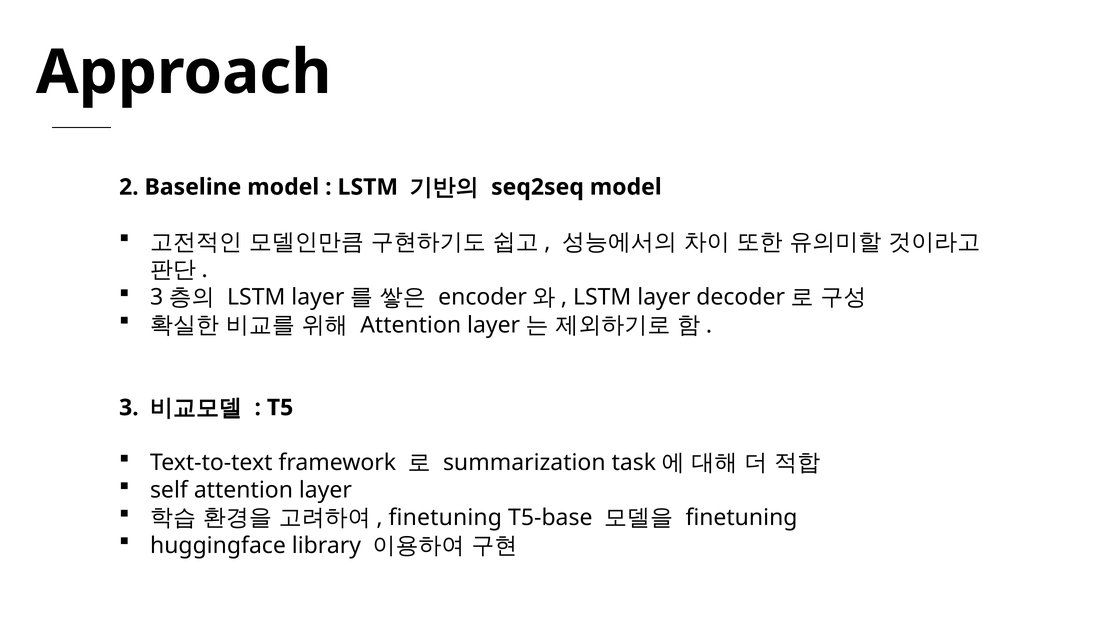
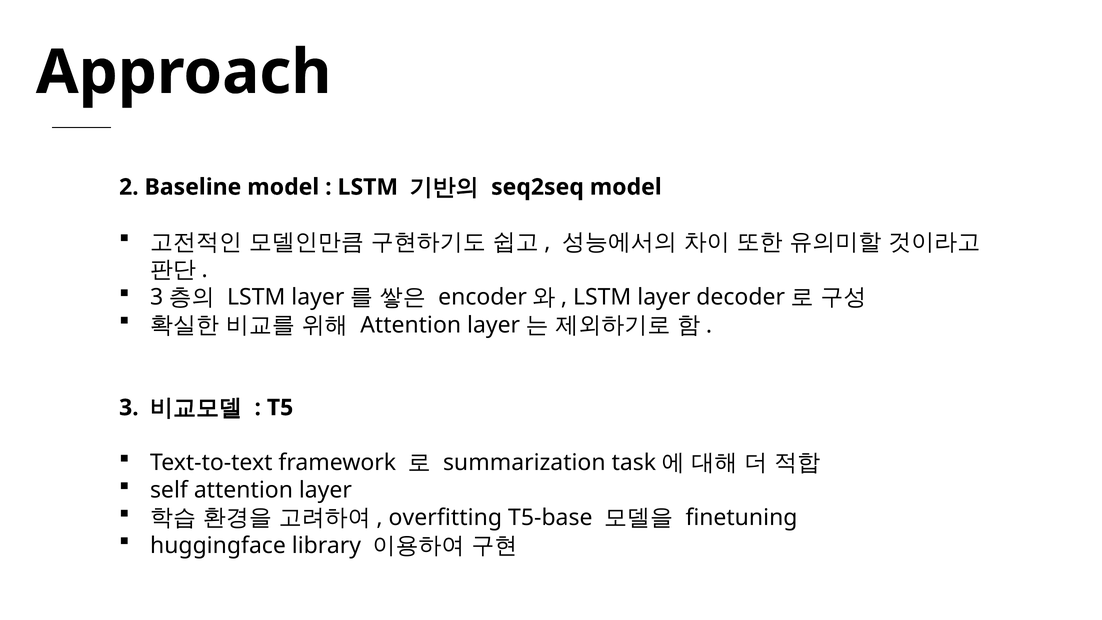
finetuning at (445, 518): finetuning -> overfitting
